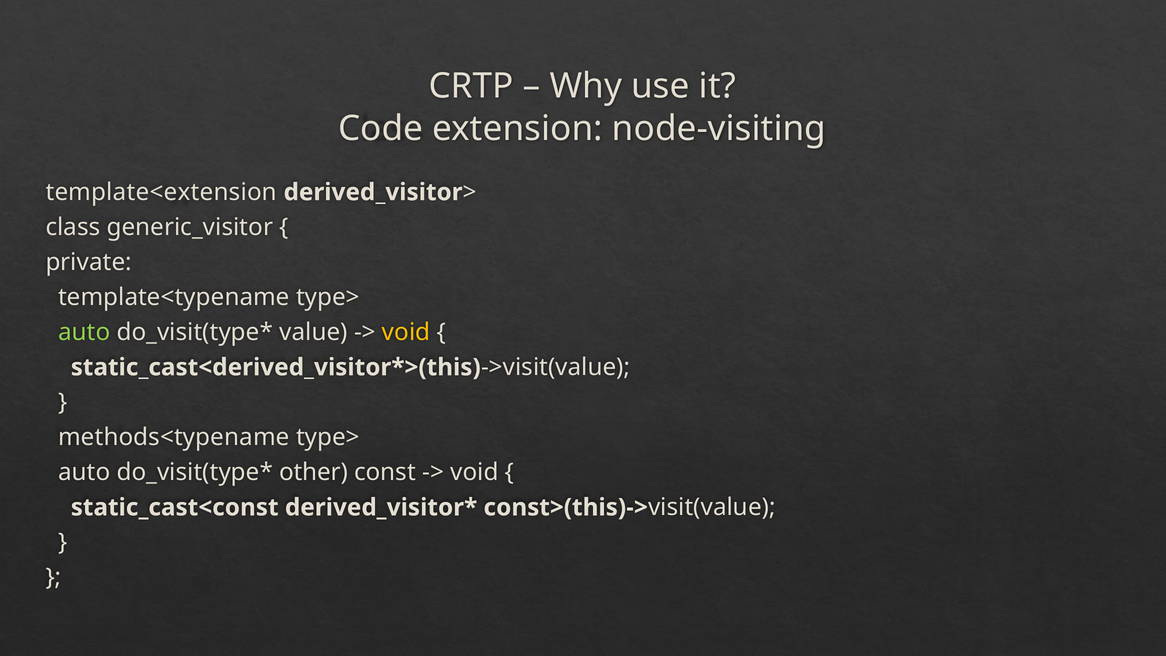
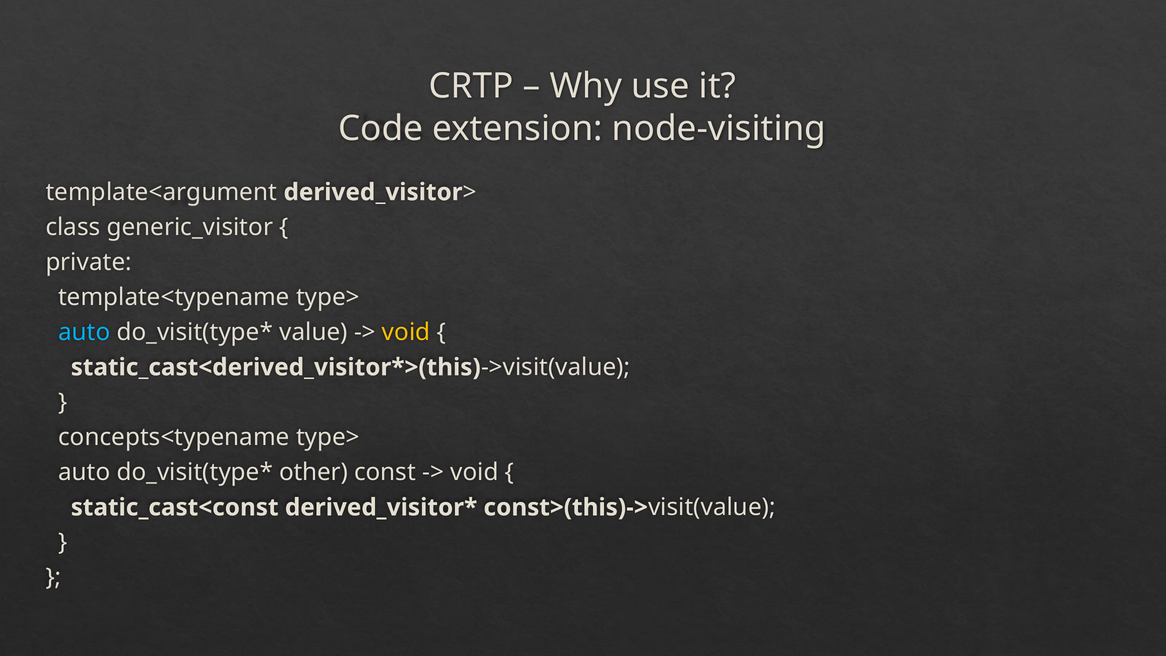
template<extension: template<extension -> template<argument
auto at (84, 332) colour: light green -> light blue
methods<typename: methods<typename -> concepts<typename
